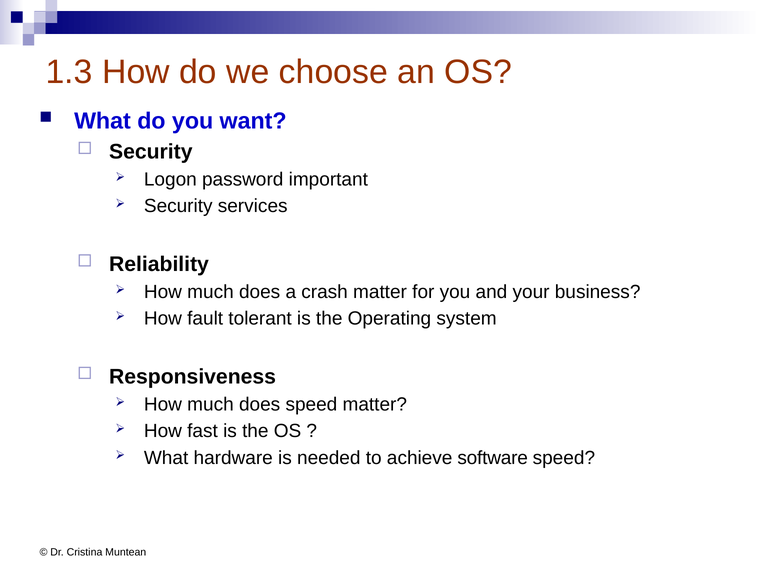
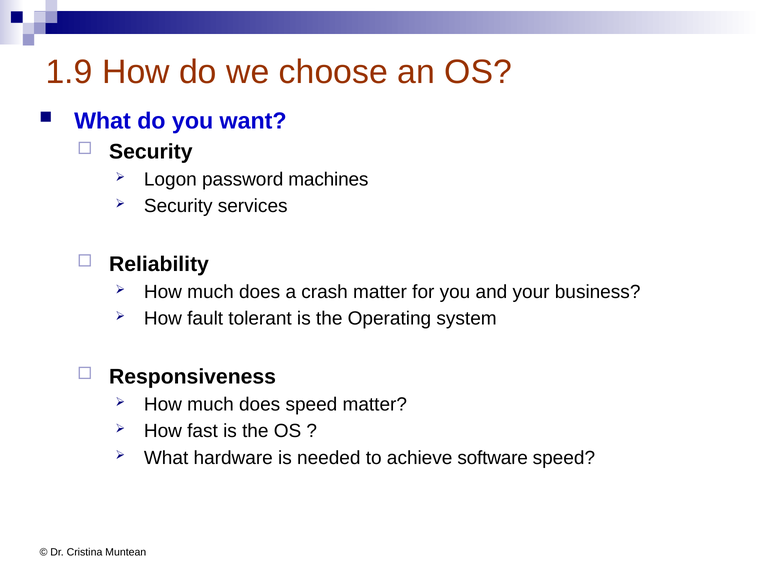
1.3: 1.3 -> 1.9
important: important -> machines
